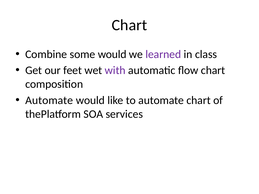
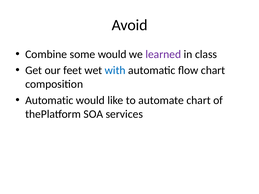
Chart at (129, 25): Chart -> Avoid
with colour: purple -> blue
Automate at (49, 100): Automate -> Automatic
